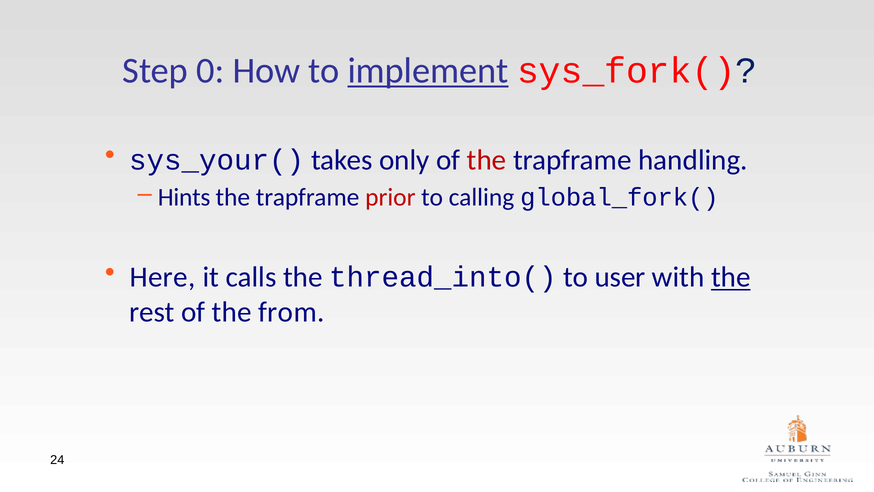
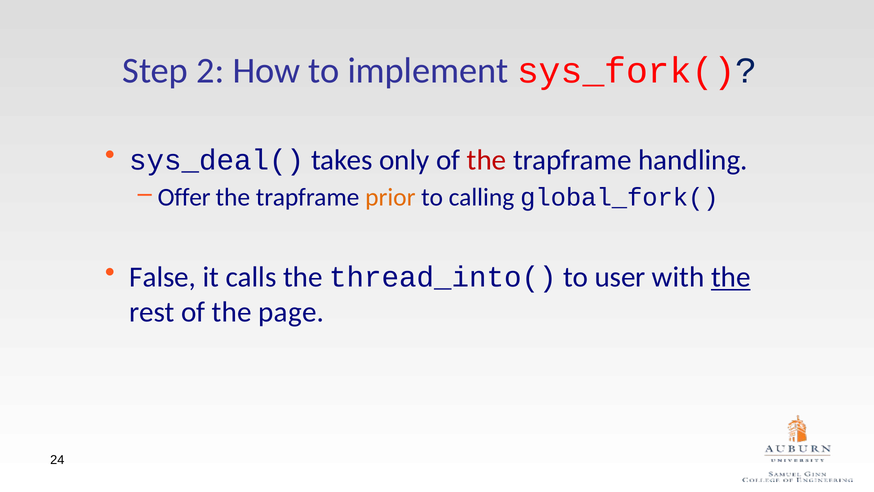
0: 0 -> 2
implement underline: present -> none
sys_your(: sys_your( -> sys_deal(
Hints: Hints -> Offer
prior colour: red -> orange
Here: Here -> False
from: from -> page
